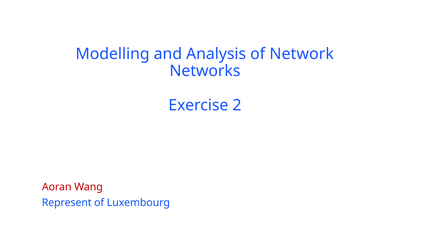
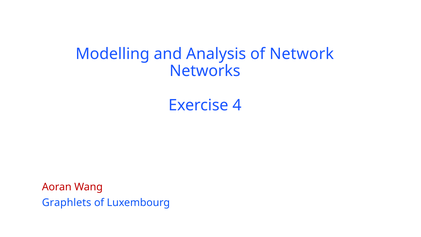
2: 2 -> 4
Represent: Represent -> Graphlets
